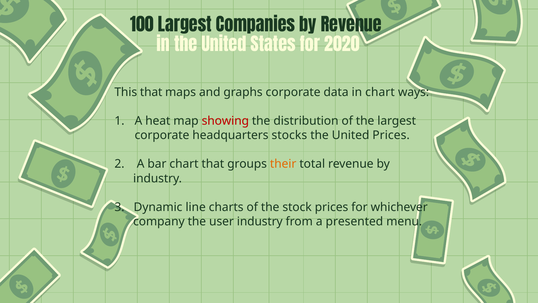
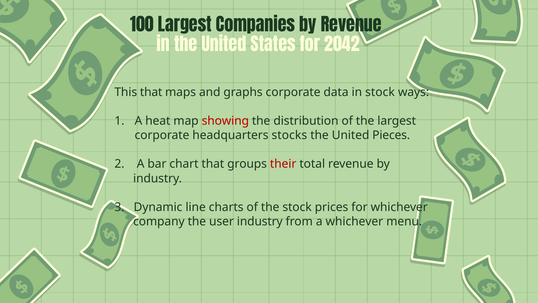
2020: 2020 -> 2042
in chart: chart -> stock
United Prices: Prices -> Pieces
their colour: orange -> red
a presented: presented -> whichever
